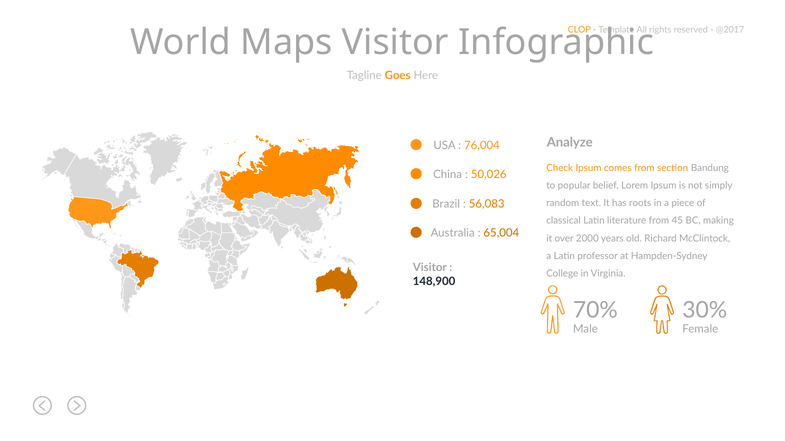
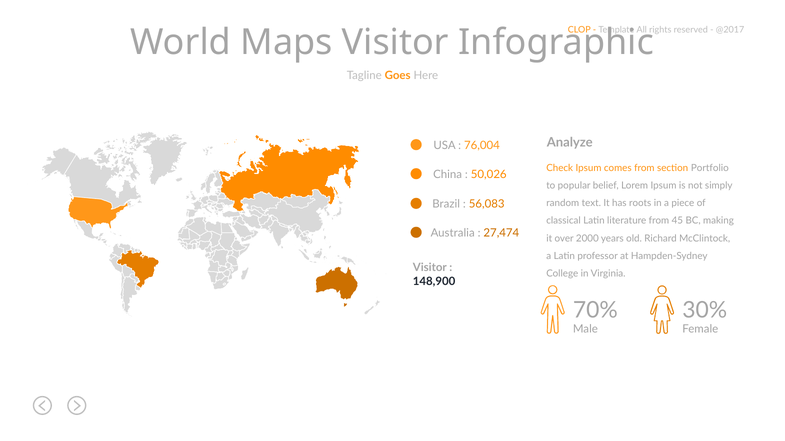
Bandung: Bandung -> Portfolio
65,004: 65,004 -> 27,474
